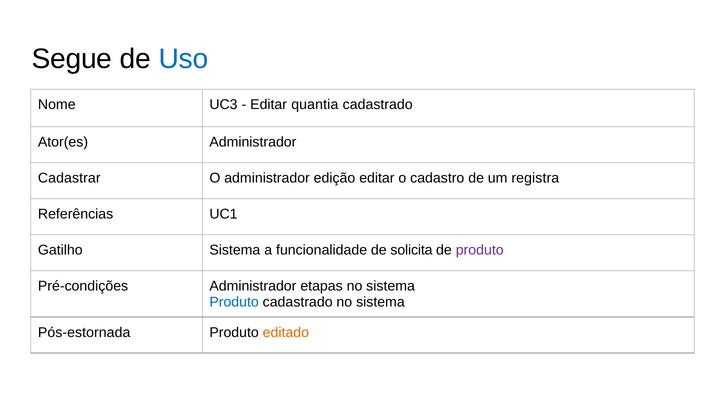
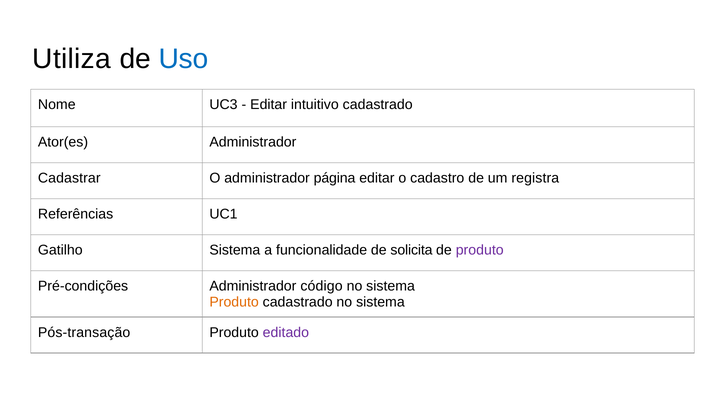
Segue: Segue -> Utiliza
quantia: quantia -> intuitivo
edição: edição -> página
etapas: etapas -> código
Produto at (234, 302) colour: blue -> orange
Pós-estornada: Pós-estornada -> Pós-transação
editado colour: orange -> purple
